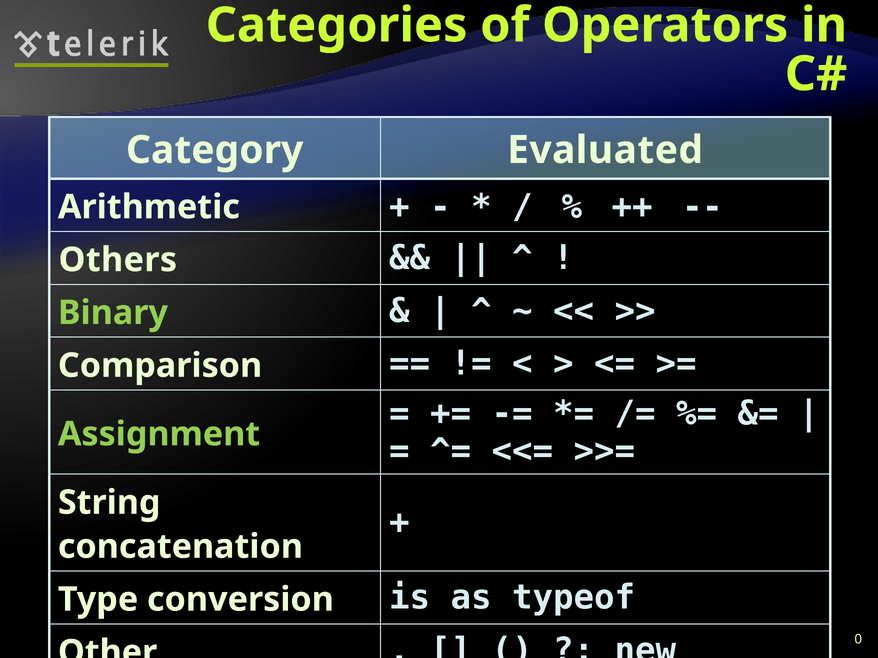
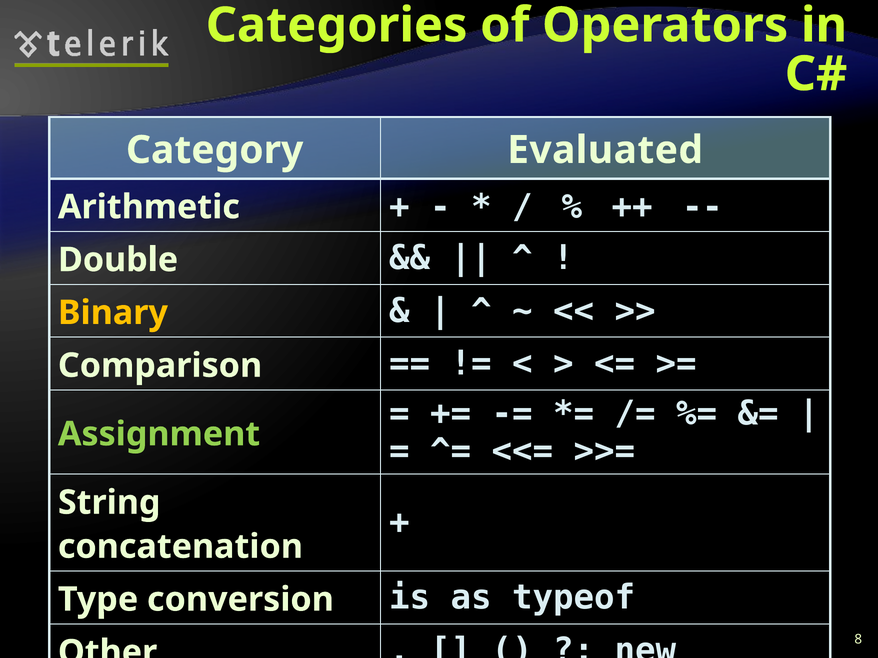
Others: Others -> Double
Binary colour: light green -> yellow
0: 0 -> 8
